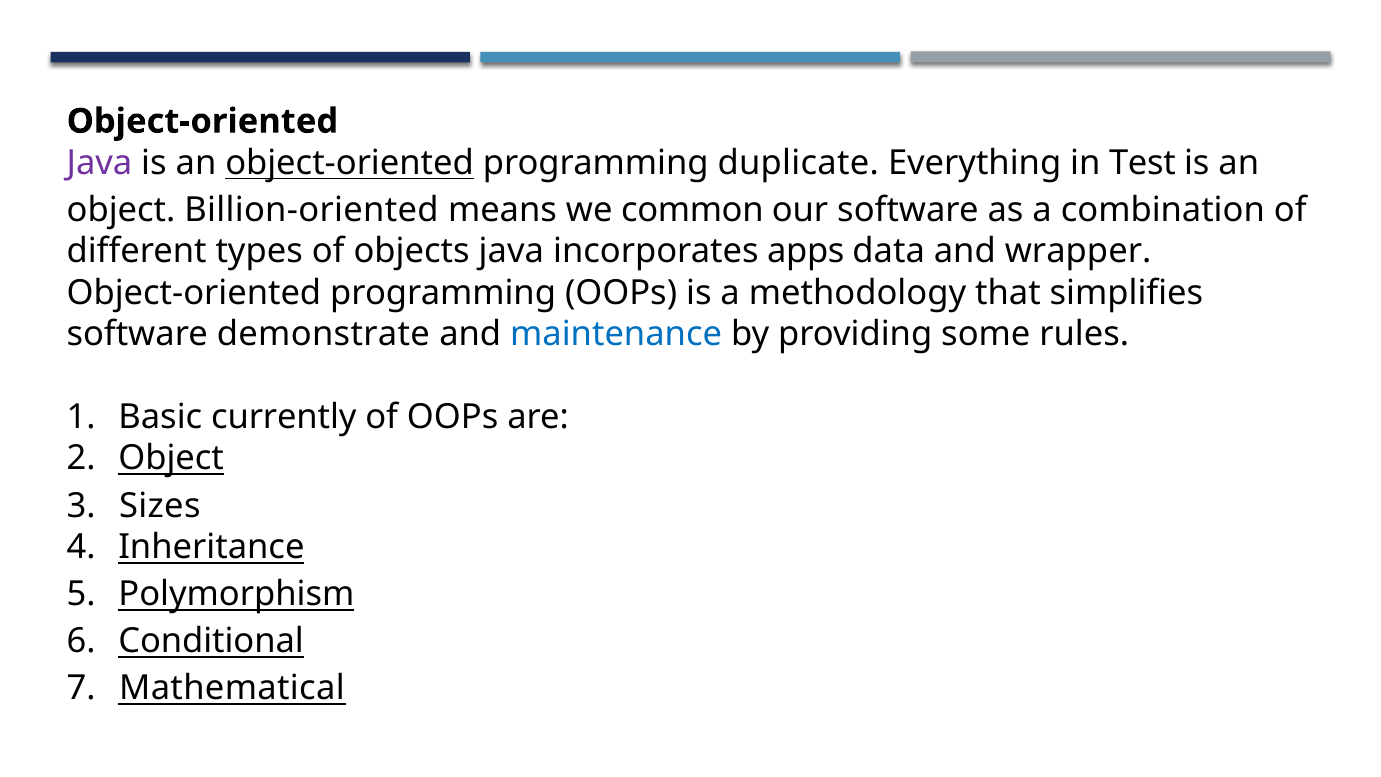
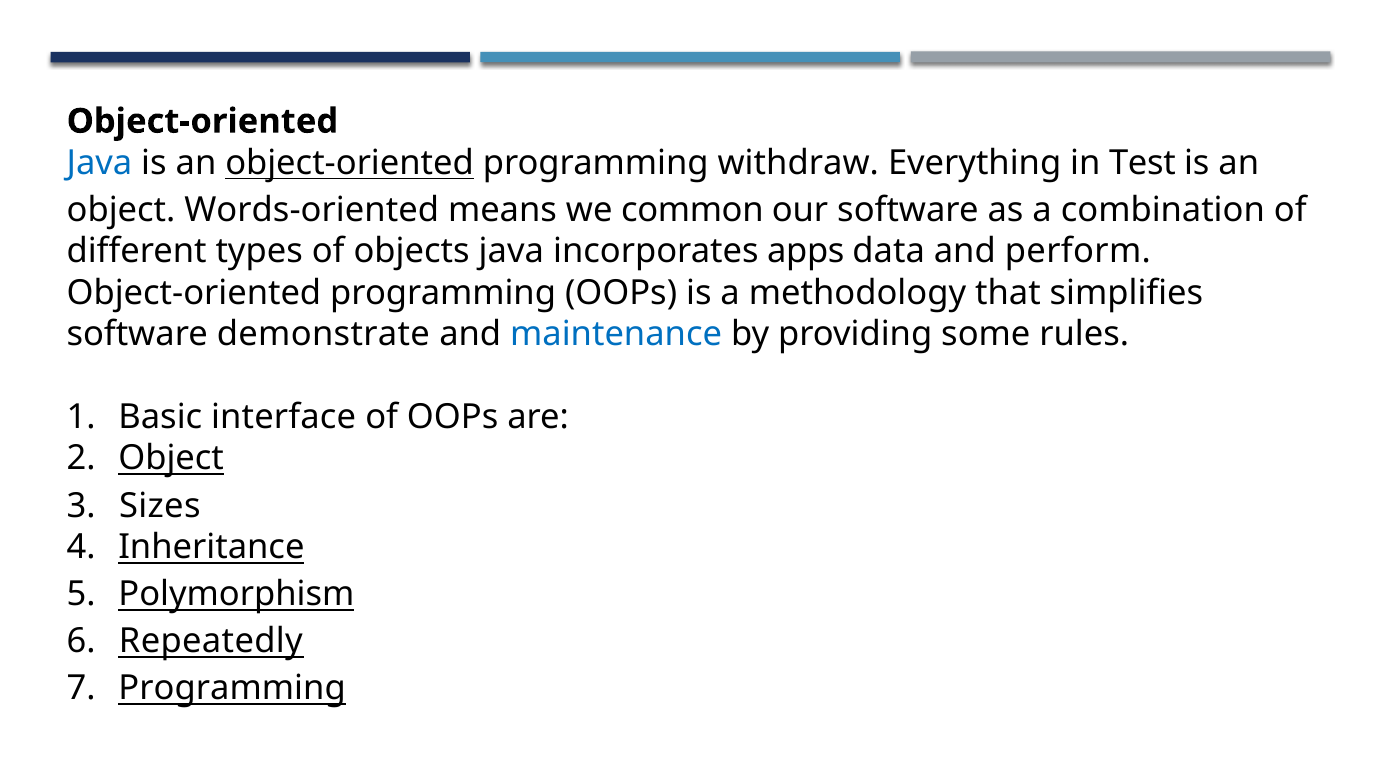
Java at (99, 163) colour: purple -> blue
duplicate: duplicate -> withdraw
Billion-oriented: Billion-oriented -> Words-oriented
wrapper: wrapper -> perform
currently: currently -> interface
Conditional: Conditional -> Repeatedly
Mathematical at (232, 688): Mathematical -> Programming
